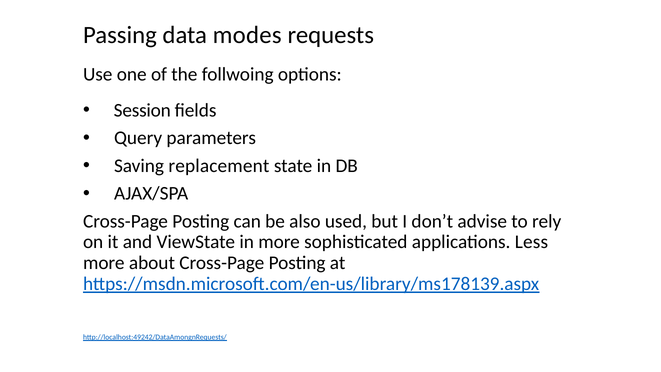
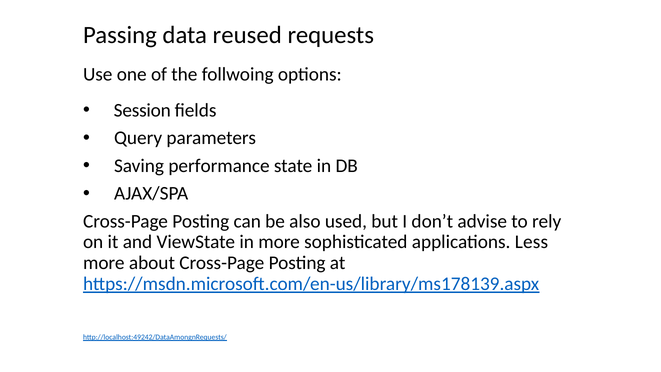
modes: modes -> reused
replacement: replacement -> performance
